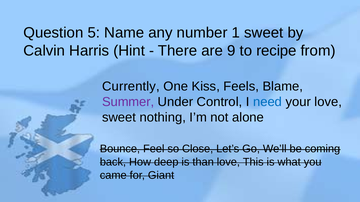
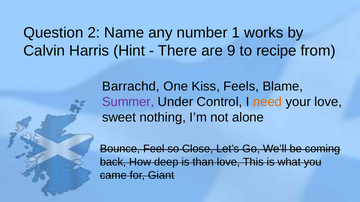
5: 5 -> 2
1 sweet: sweet -> works
Currently: Currently -> Barrachd
need colour: blue -> orange
